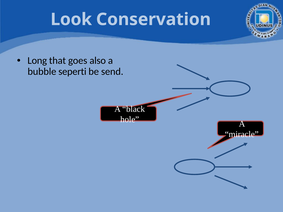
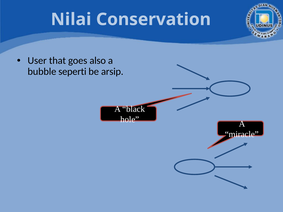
Look: Look -> Nilai
Long: Long -> User
send: send -> arsip
